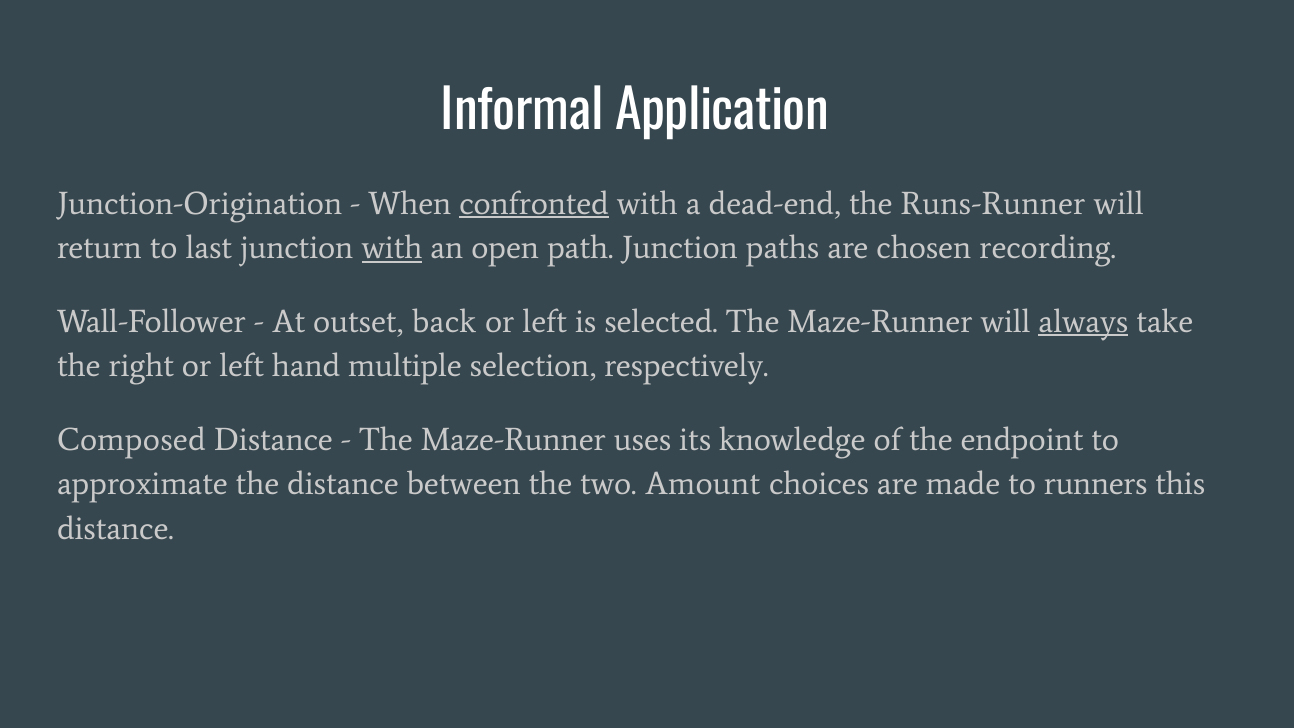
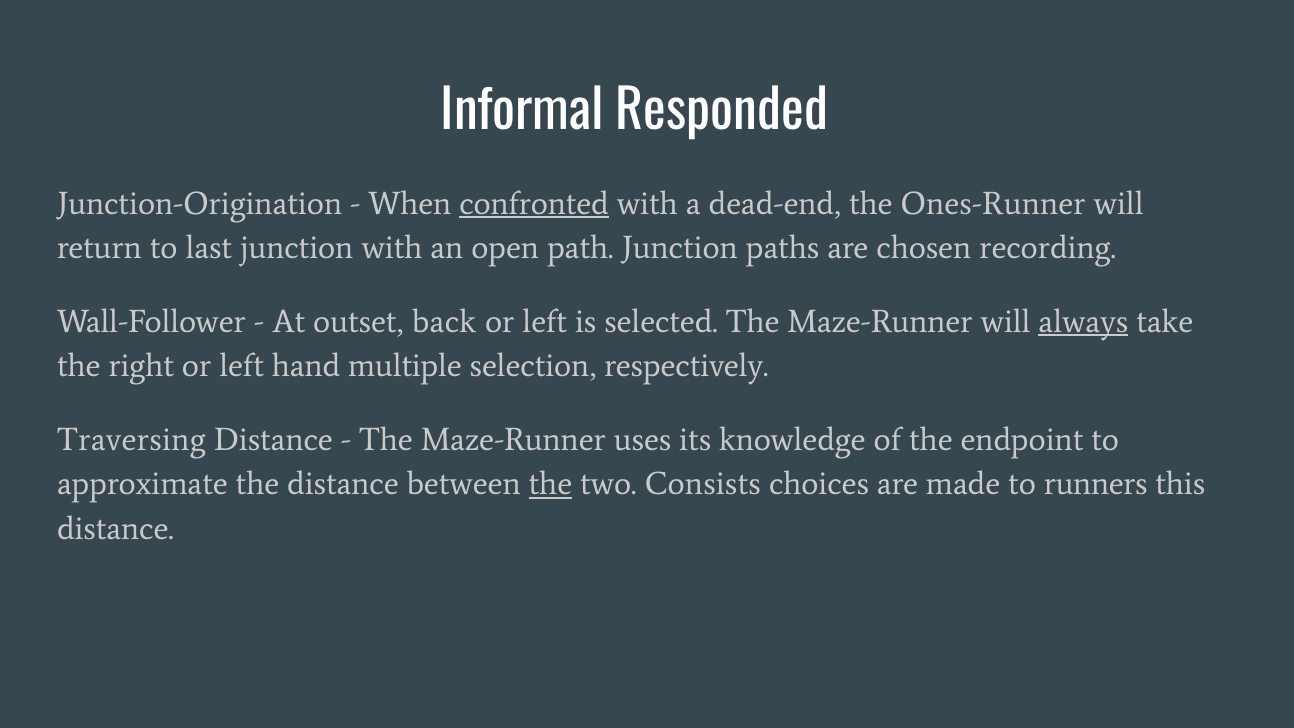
Application: Application -> Responded
Runs-Runner: Runs-Runner -> Ones-Runner
with at (392, 248) underline: present -> none
Composed: Composed -> Traversing
the at (550, 484) underline: none -> present
Amount: Amount -> Consists
